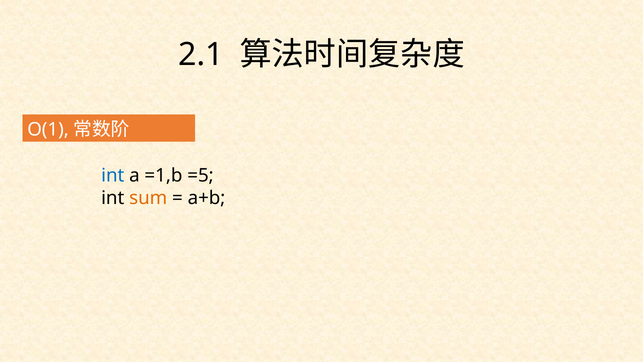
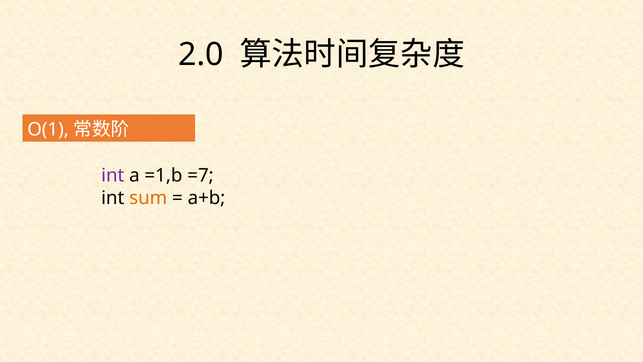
2.1: 2.1 -> 2.0
int at (113, 175) colour: blue -> purple
=5: =5 -> =7
